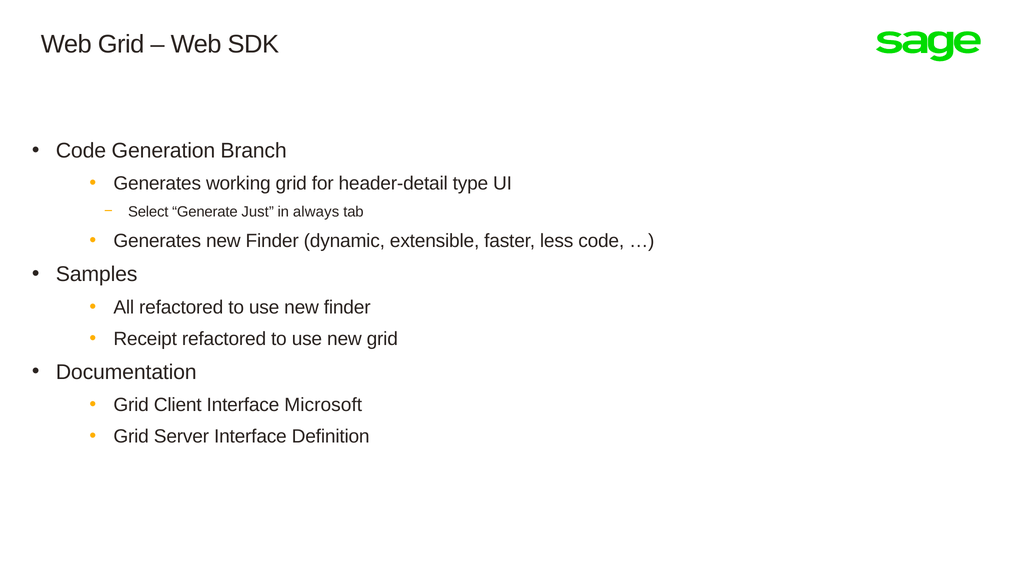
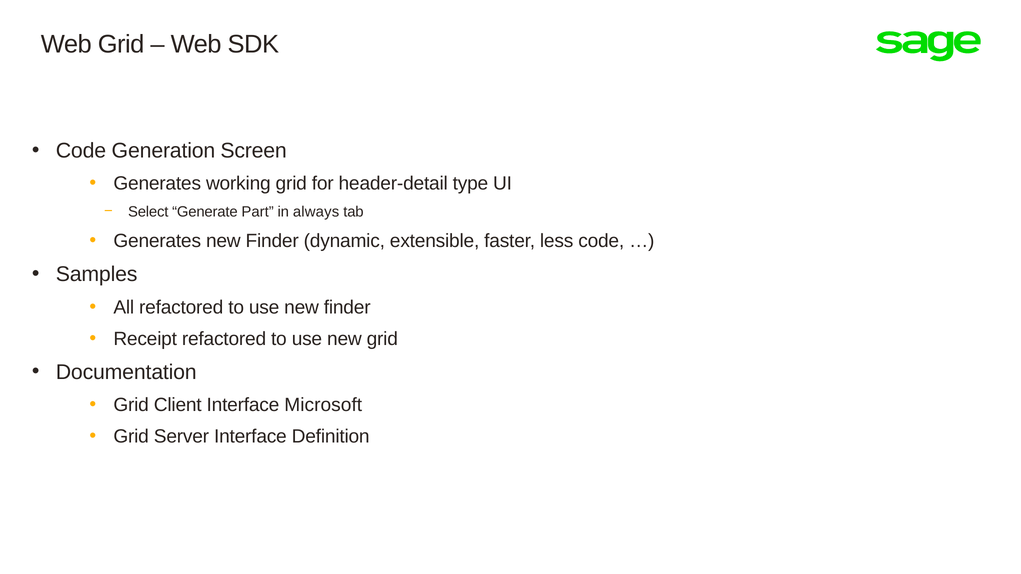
Branch: Branch -> Screen
Just: Just -> Part
